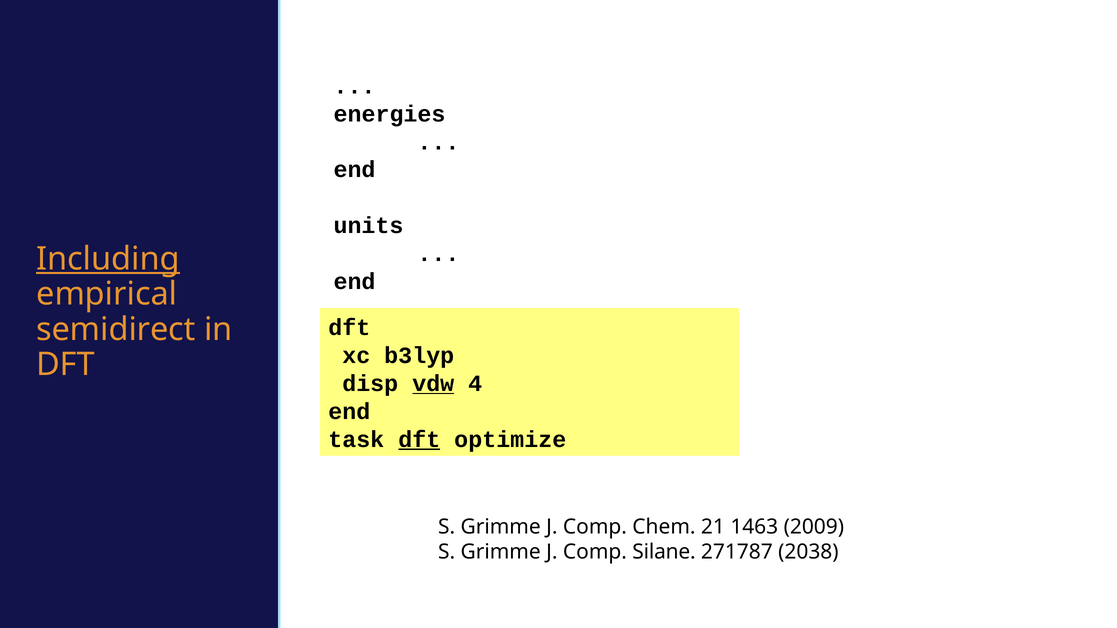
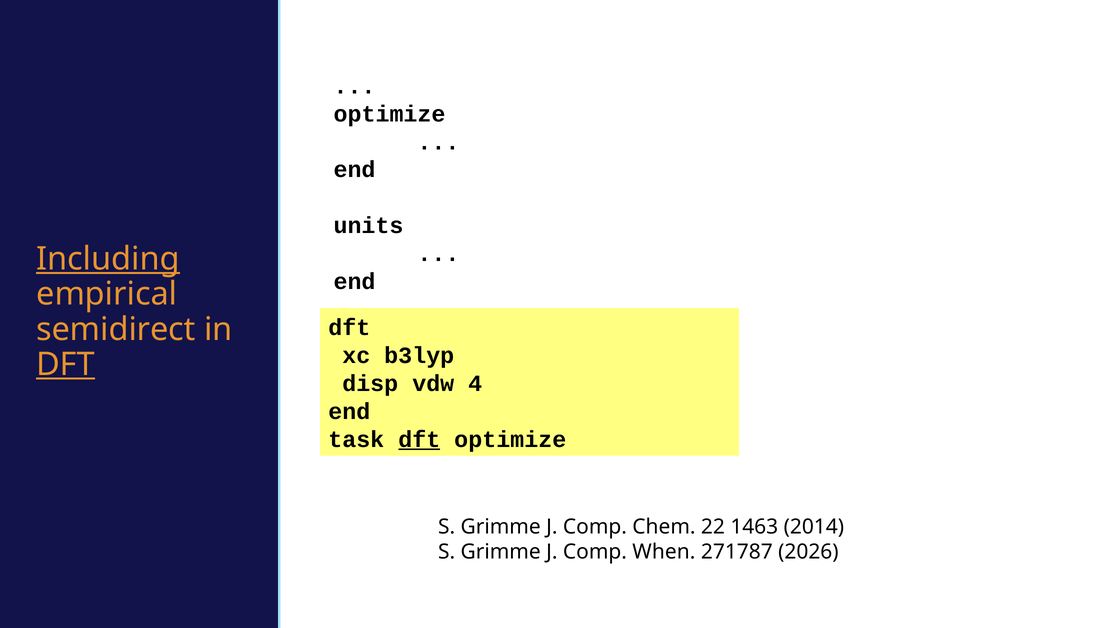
energies at (389, 114): energies -> optimize
DFT at (66, 365) underline: none -> present
vdw underline: present -> none
21: 21 -> 22
2009: 2009 -> 2014
Silane: Silane -> When
2038: 2038 -> 2026
